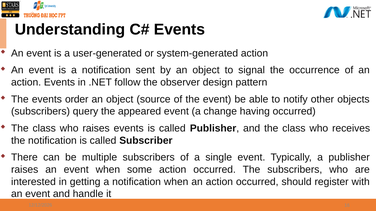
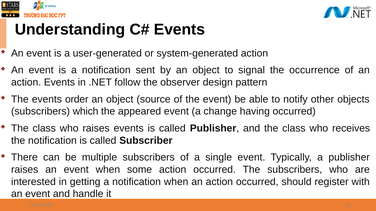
query: query -> which
